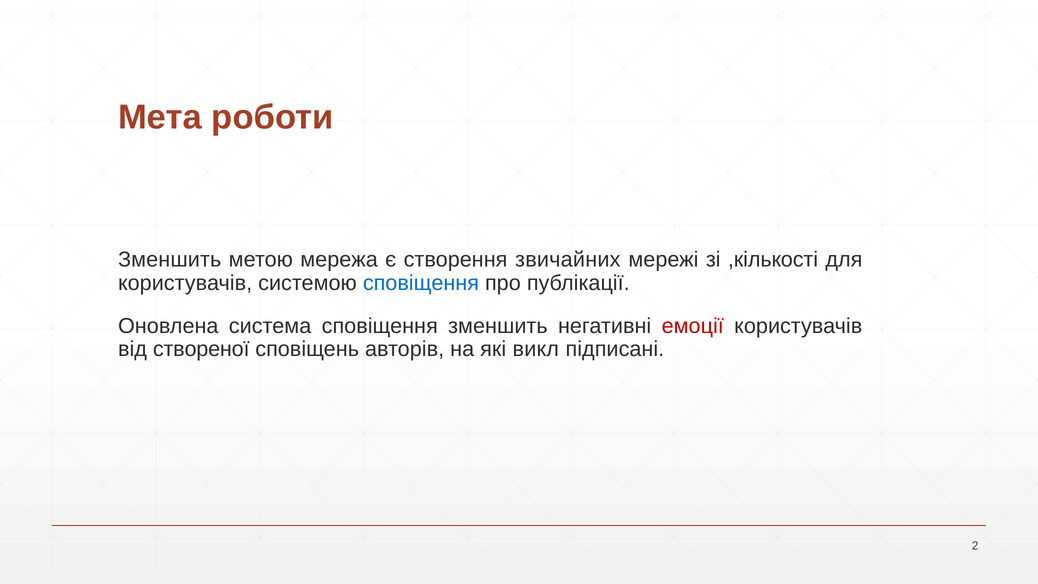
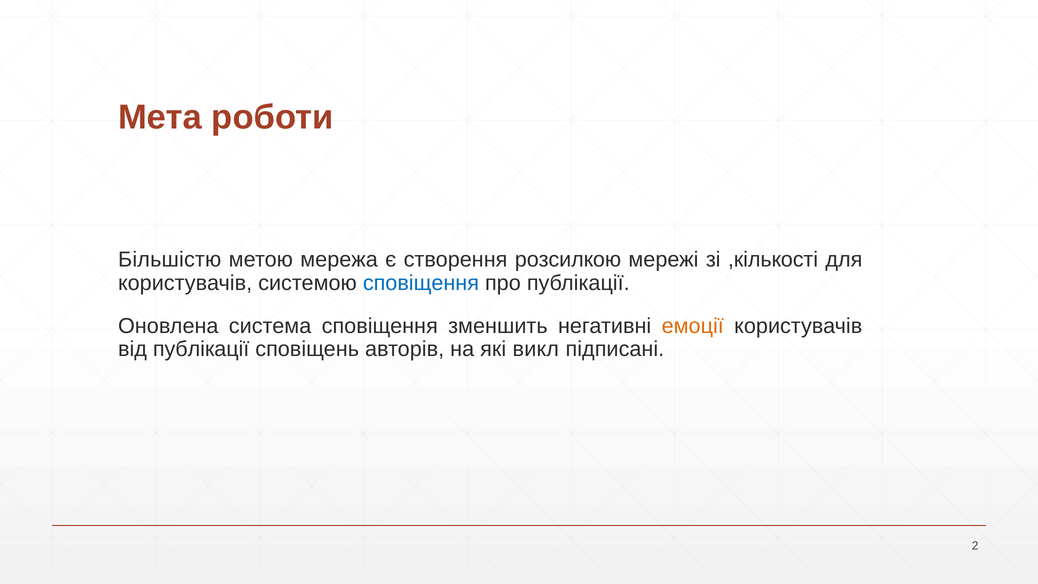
Зменшить at (170, 260): Зменшить -> Більшістю
звичайних: звичайних -> розсилкою
емоції colour: red -> orange
від створеної: створеної -> публікації
